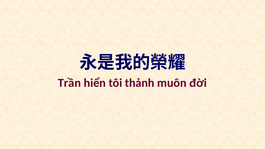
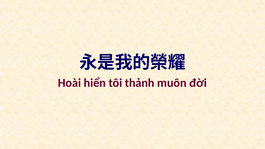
Trần: Trần -> Hoài
